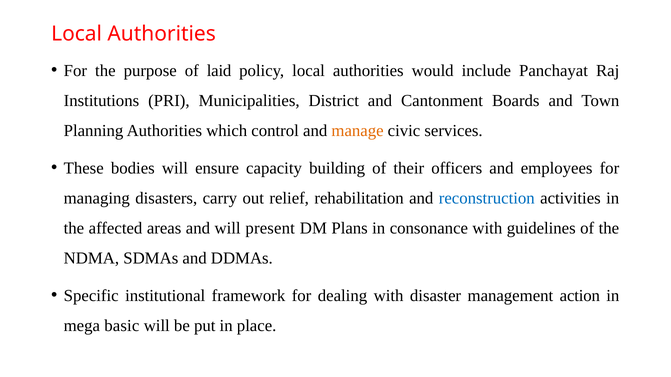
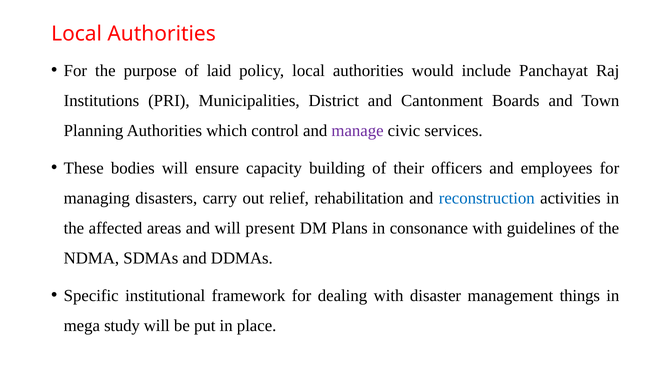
manage colour: orange -> purple
action: action -> things
basic: basic -> study
